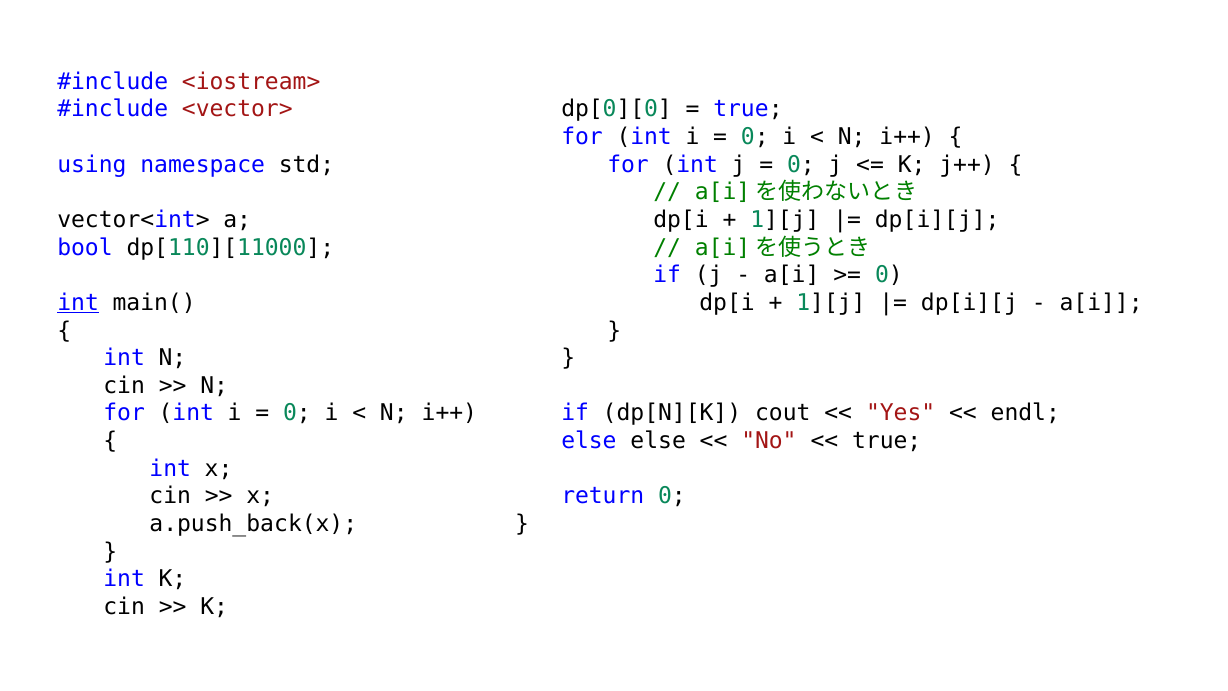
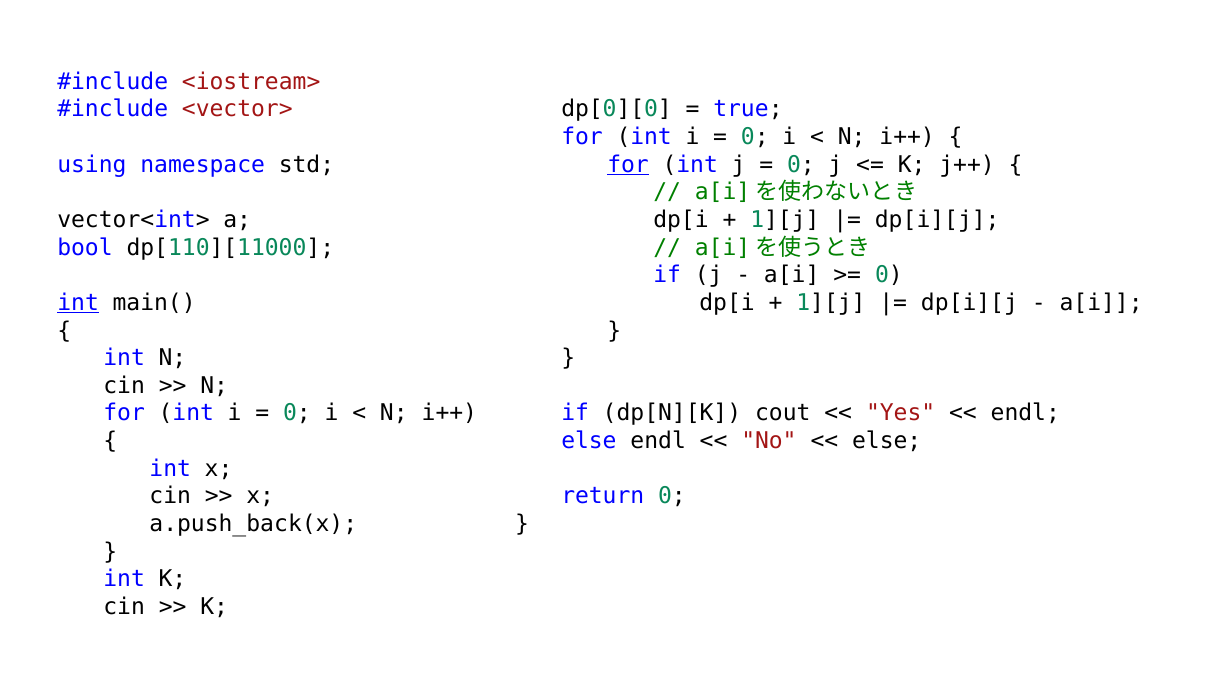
for at (628, 165) underline: none -> present
else else: else -> endl
true at (887, 441): true -> else
